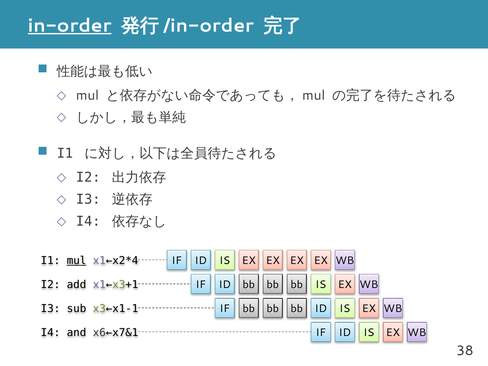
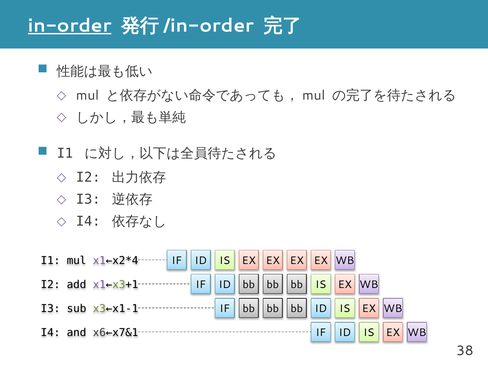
mul at (77, 261) underline: present -> none
